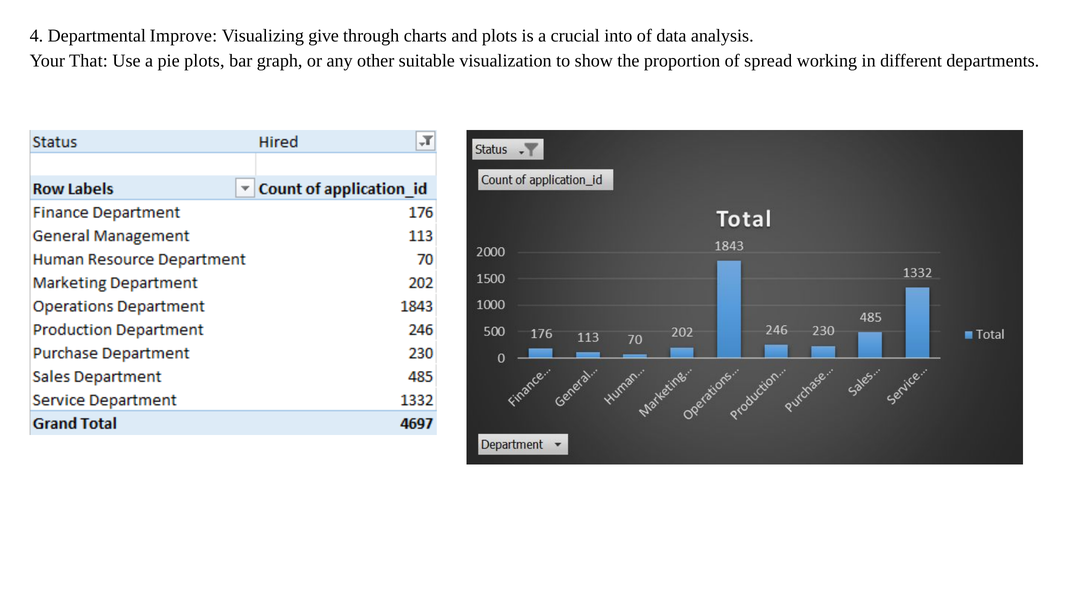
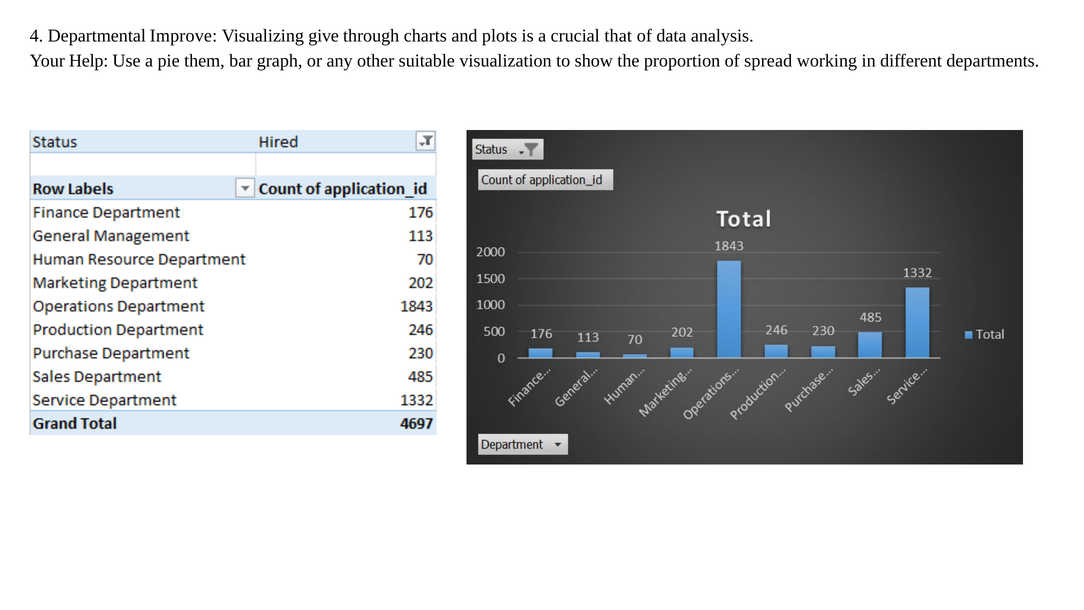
into: into -> that
That: That -> Help
pie plots: plots -> them
